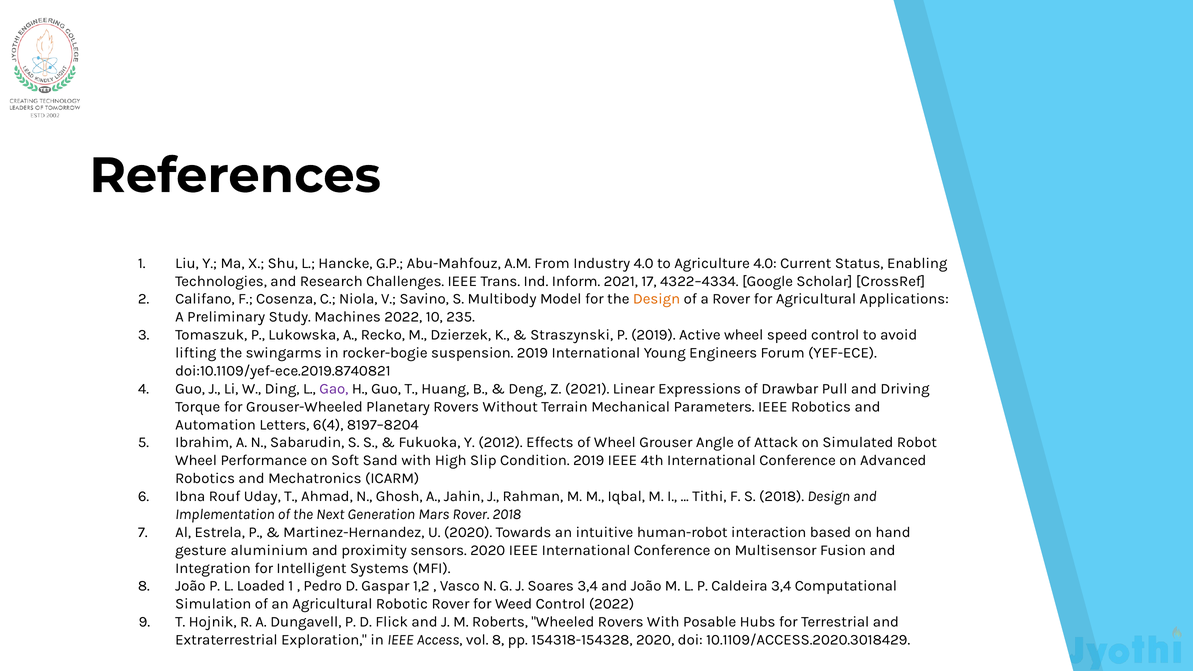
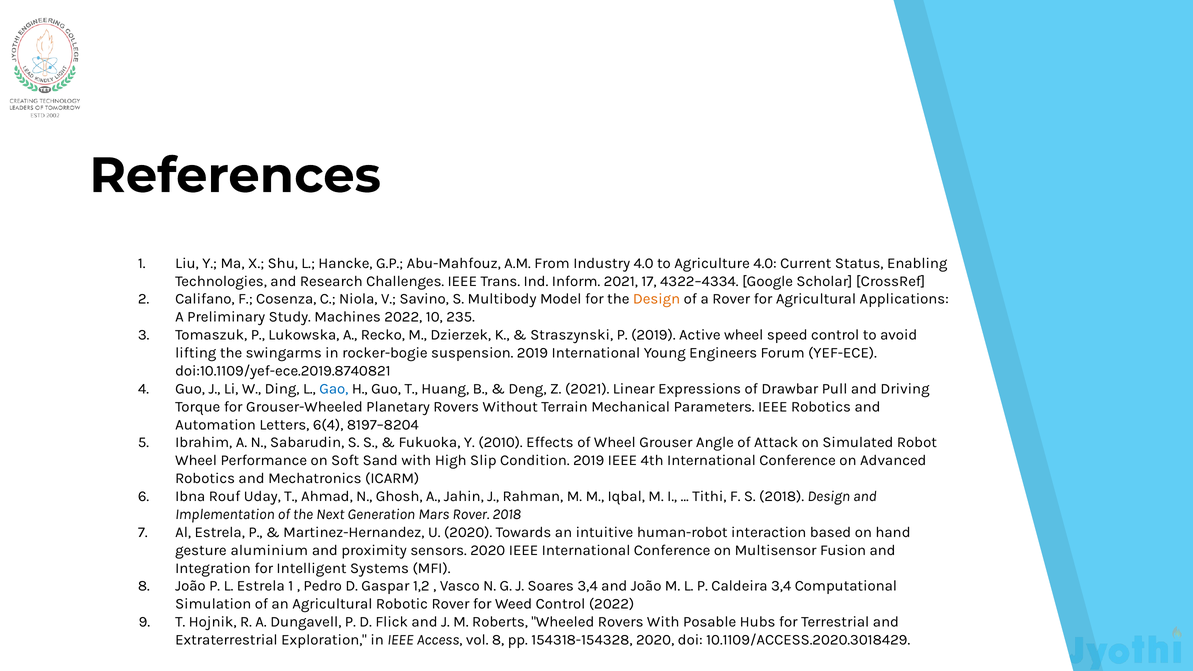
Gao colour: purple -> blue
2012: 2012 -> 2010
L Loaded: Loaded -> Estrela
